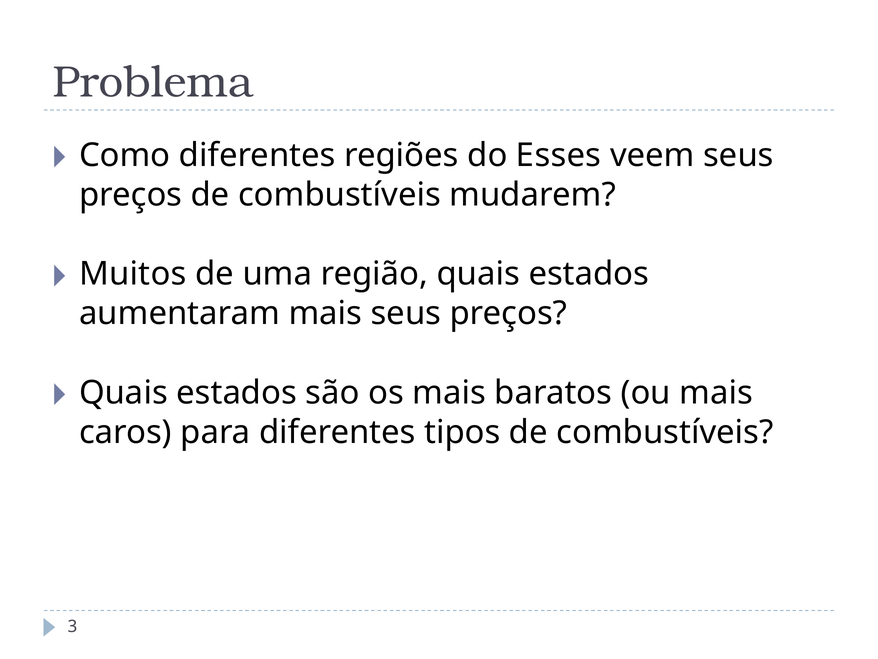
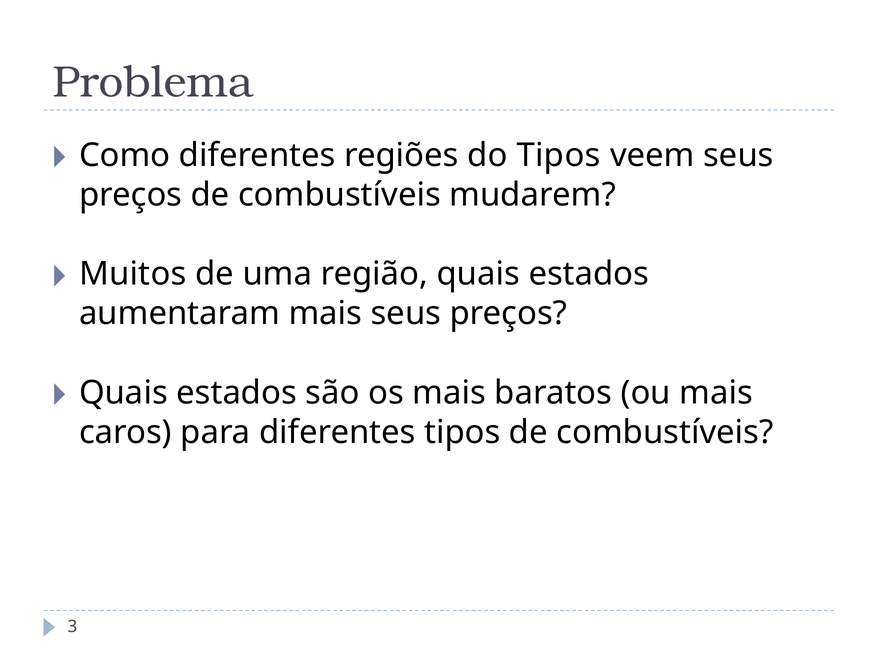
do Esses: Esses -> Tipos
